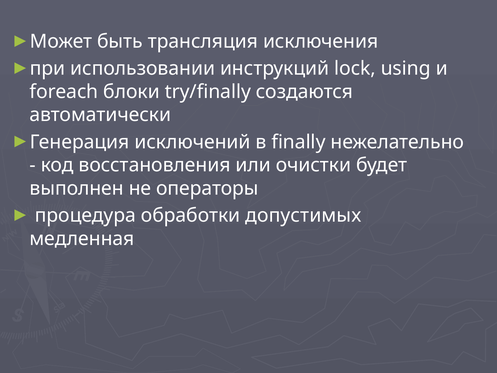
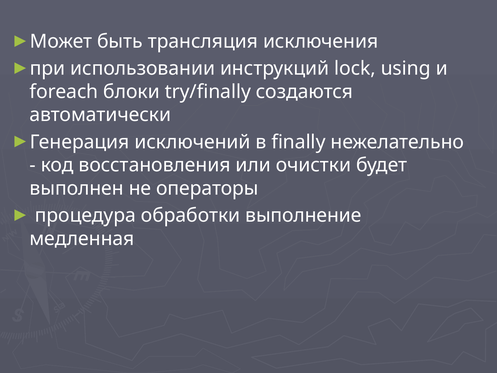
допустимых: допустимых -> выполнение
